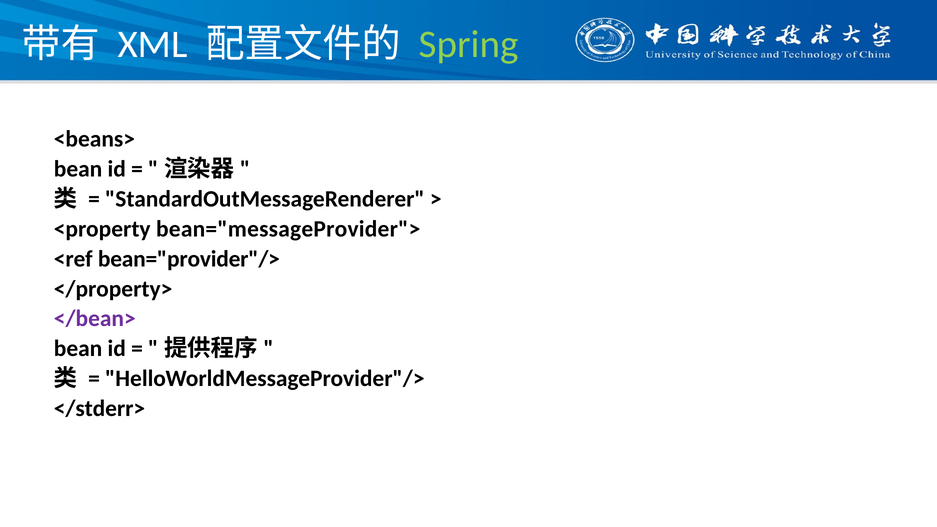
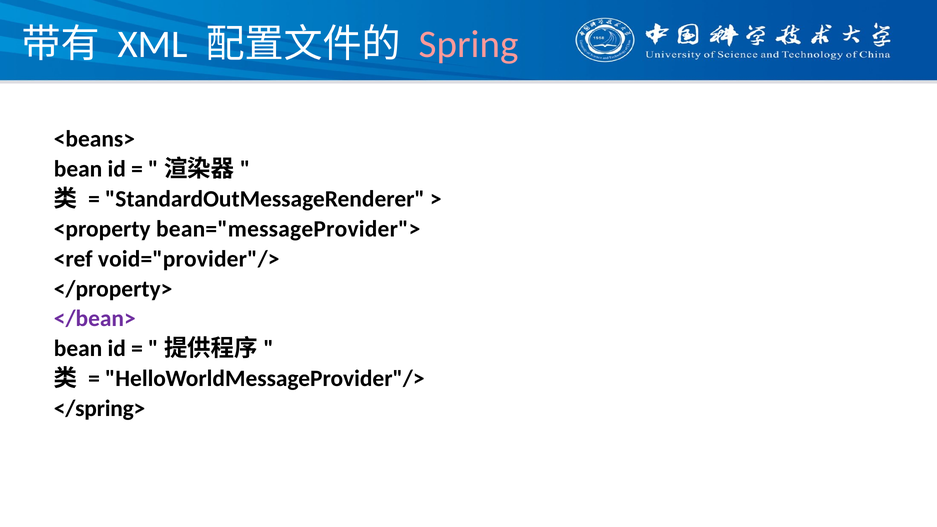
Spring colour: light green -> pink
bean="provider"/>: bean="provider"/> -> void="provider"/>
</stderr>: </stderr> -> </spring>
